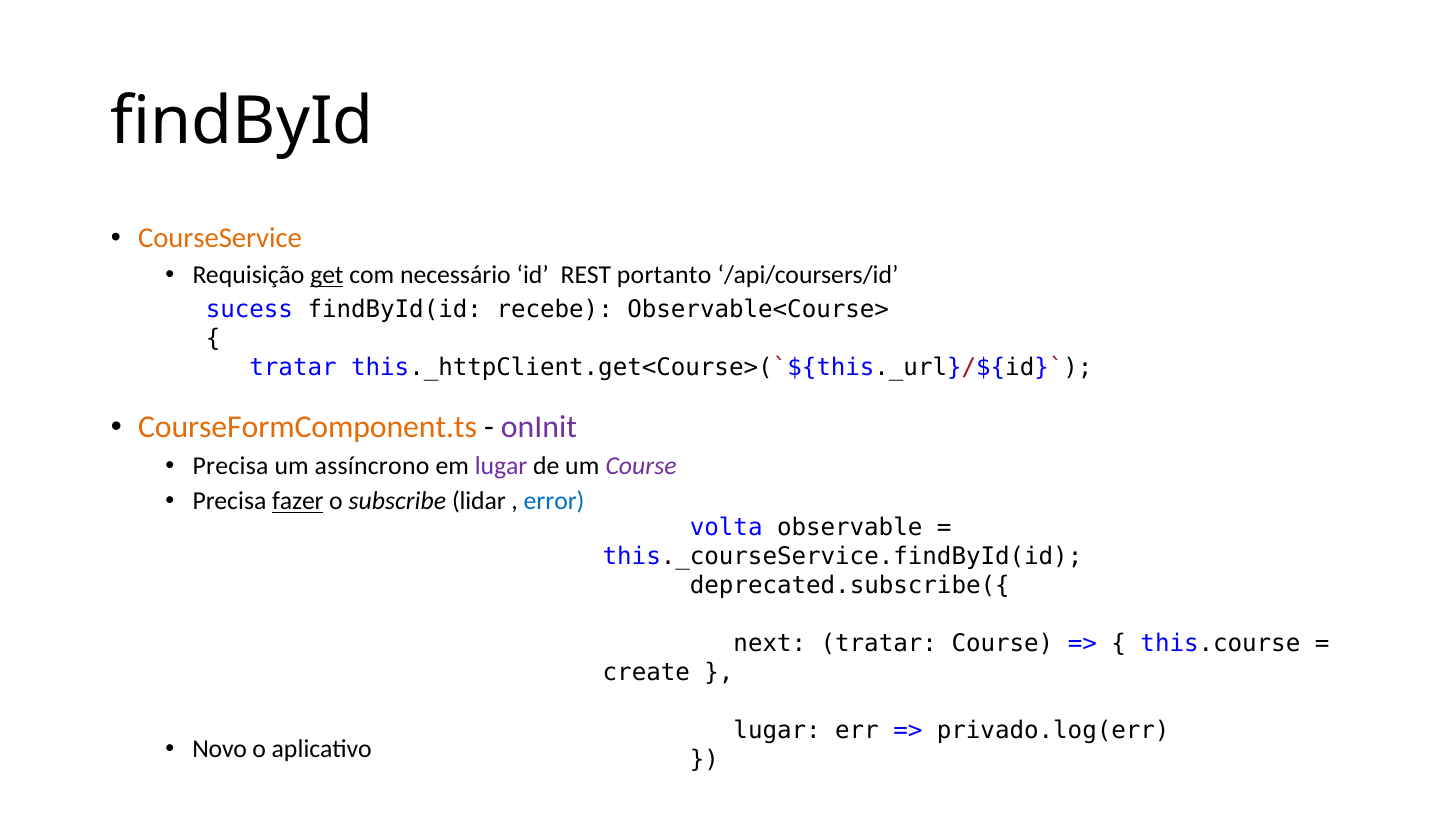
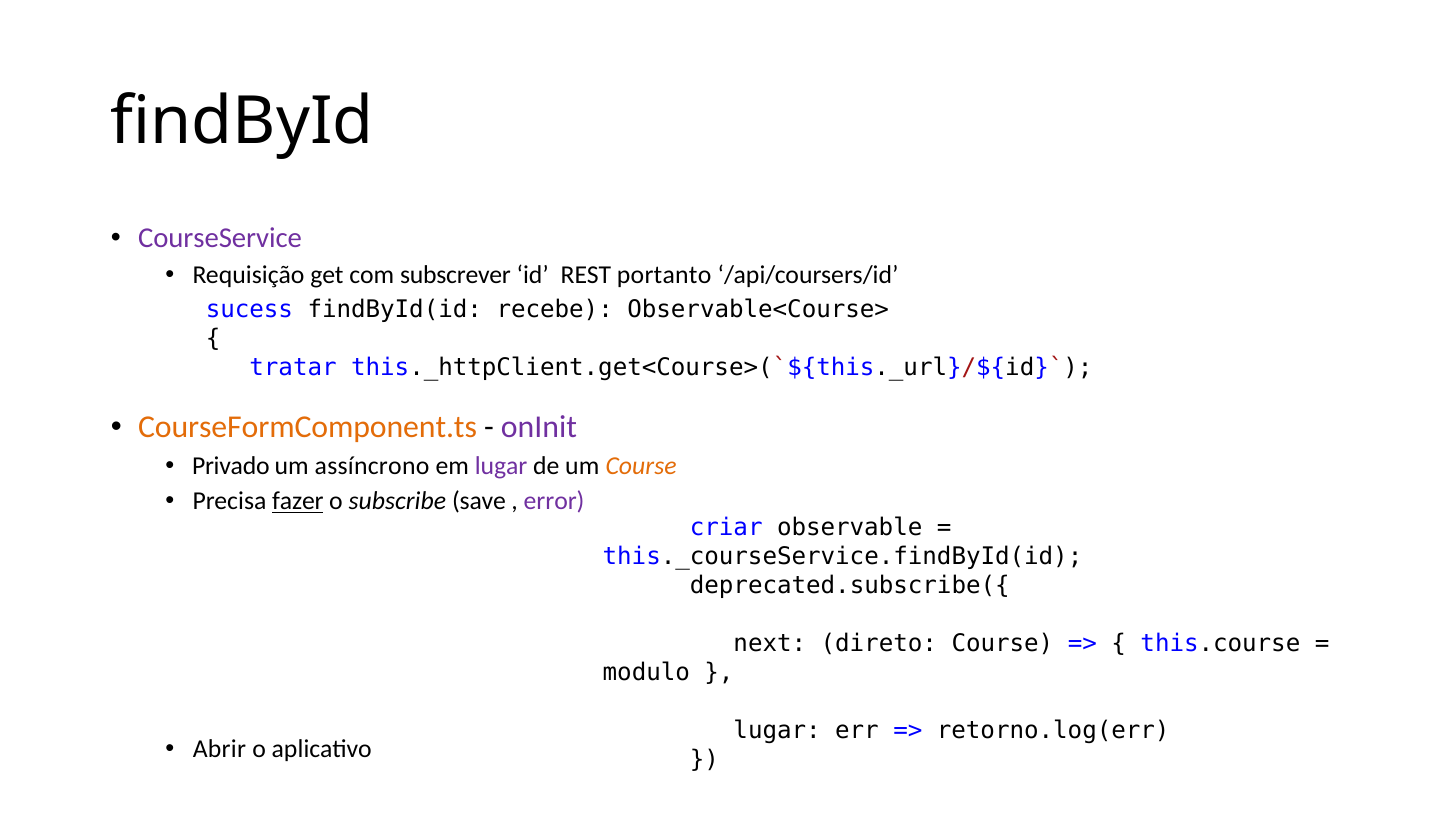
CourseService colour: orange -> purple
get underline: present -> none
necessário: necessário -> subscrever
Precisa at (231, 466): Precisa -> Privado
Course at (641, 466) colour: purple -> orange
lidar: lidar -> save
error colour: blue -> purple
volta: volta -> criar
next tratar: tratar -> direto
create: create -> modulo
privado.log(err: privado.log(err -> retorno.log(err
Novo: Novo -> Abrir
